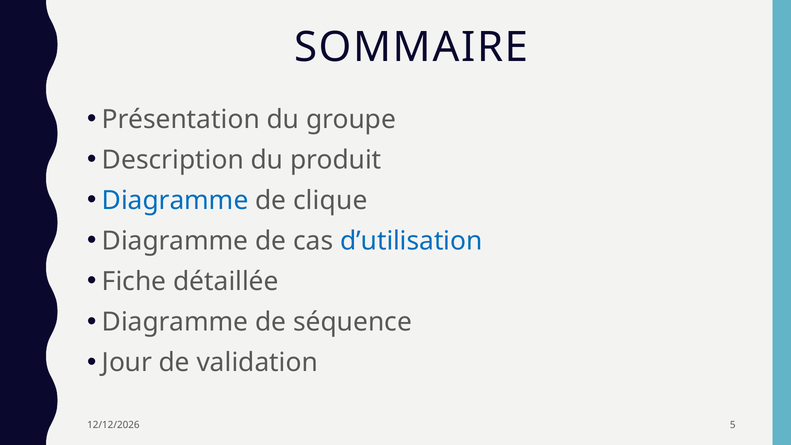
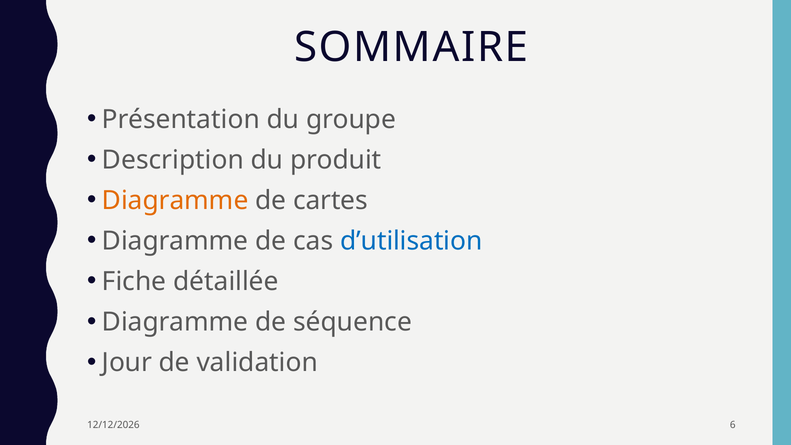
Diagramme at (175, 200) colour: blue -> orange
clique: clique -> cartes
5: 5 -> 6
